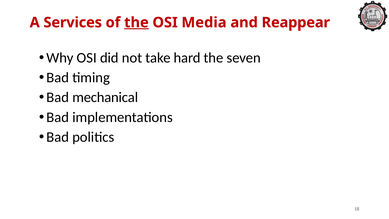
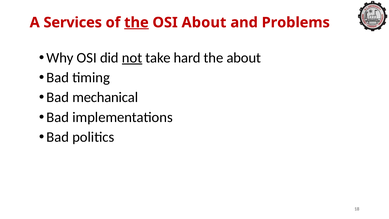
OSI Media: Media -> About
Reappear: Reappear -> Problems
not underline: none -> present
the seven: seven -> about
